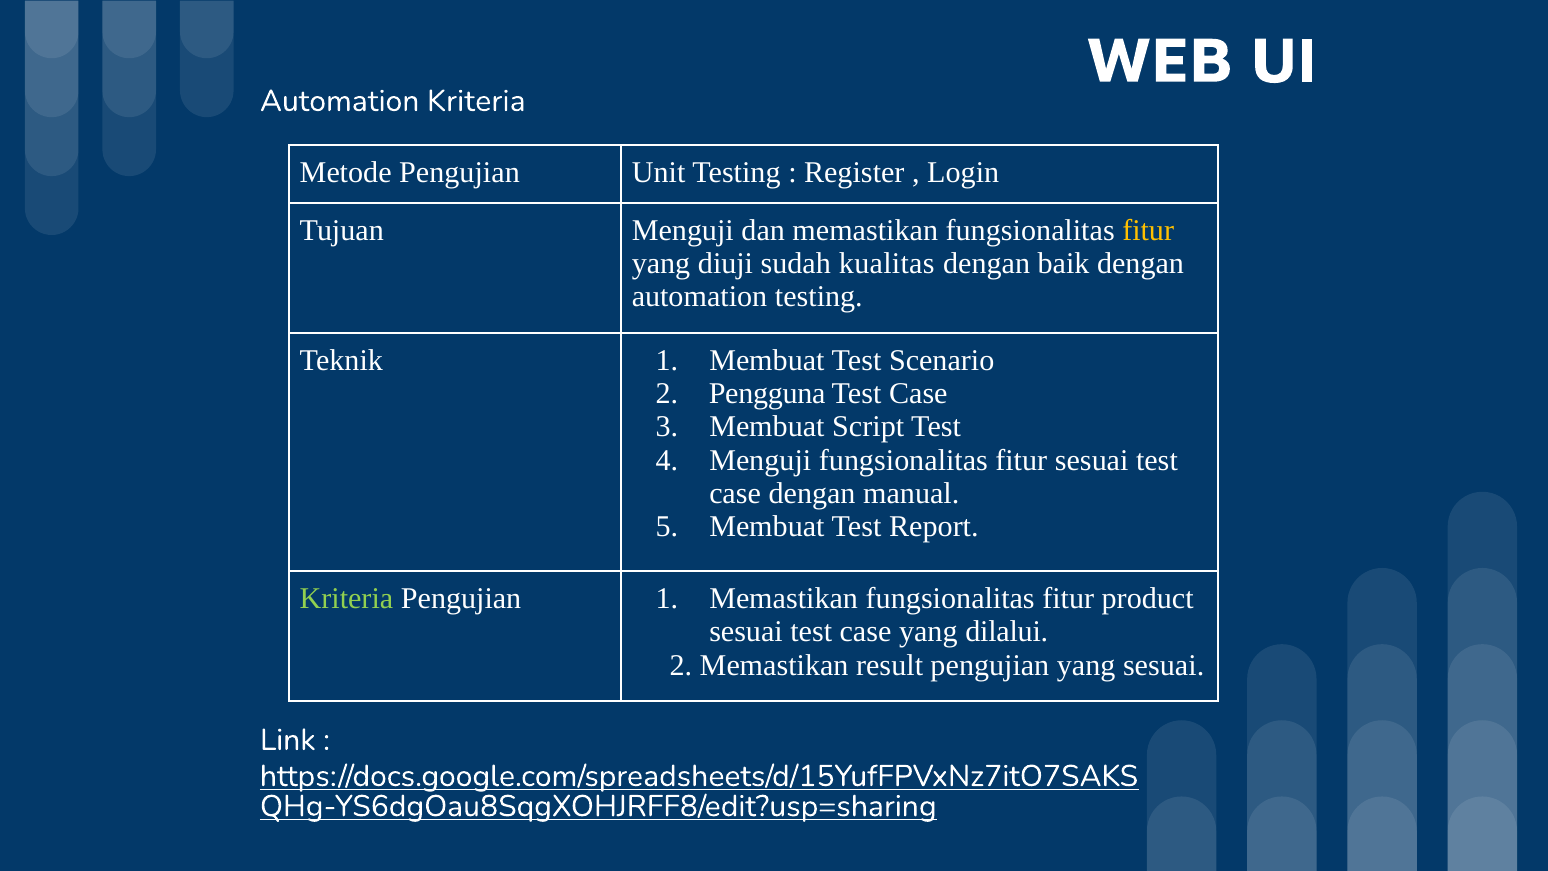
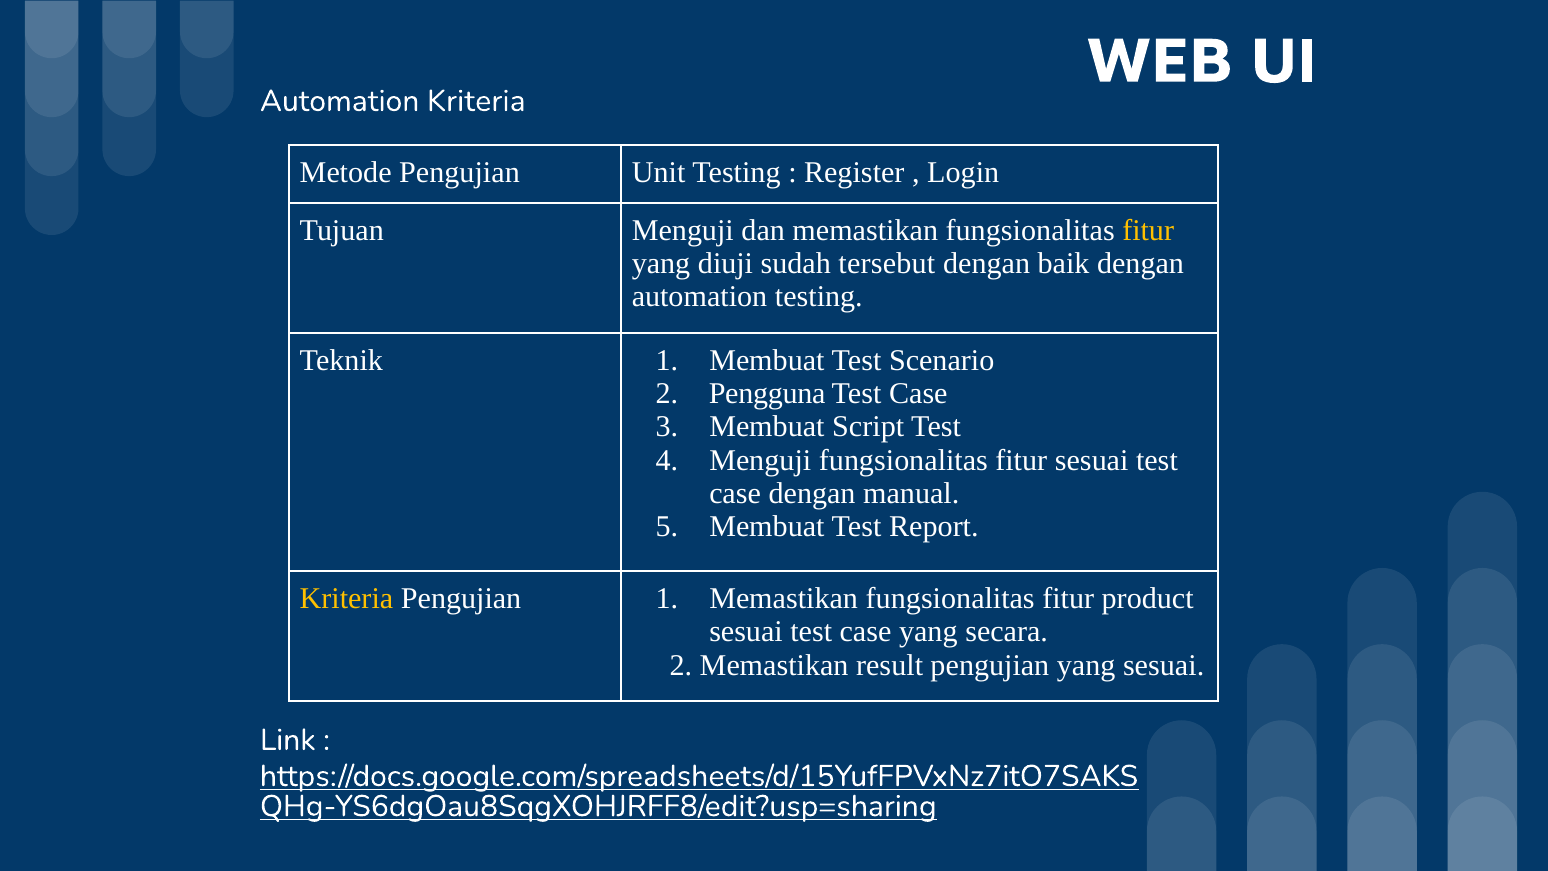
kualitas: kualitas -> tersebut
Kriteria at (346, 599) colour: light green -> yellow
dilalui: dilalui -> secara
